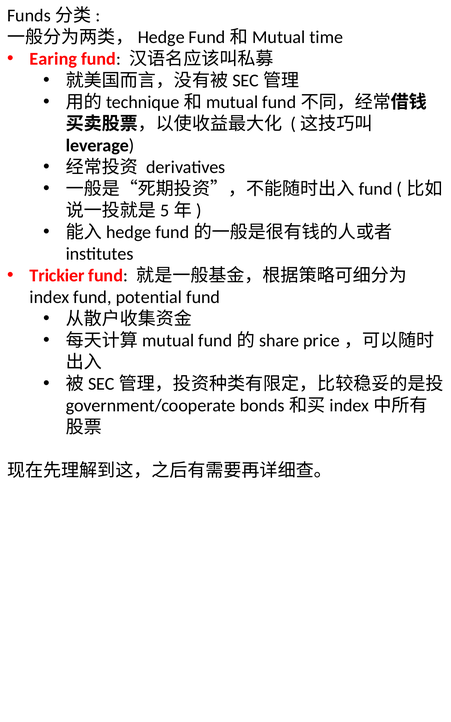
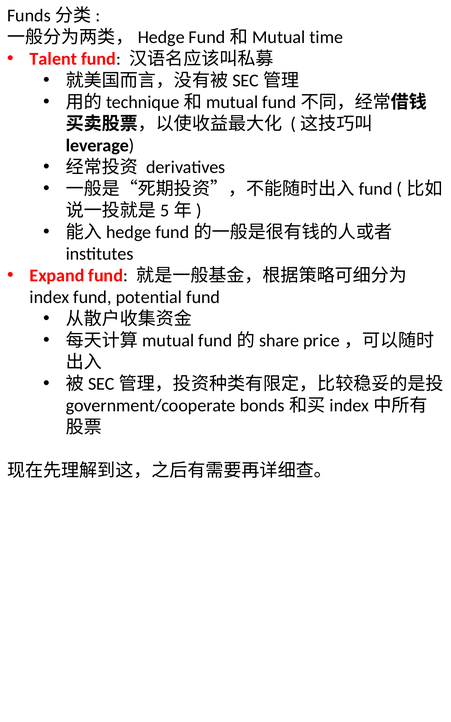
Earing: Earing -> Talent
Trickier: Trickier -> Expand
